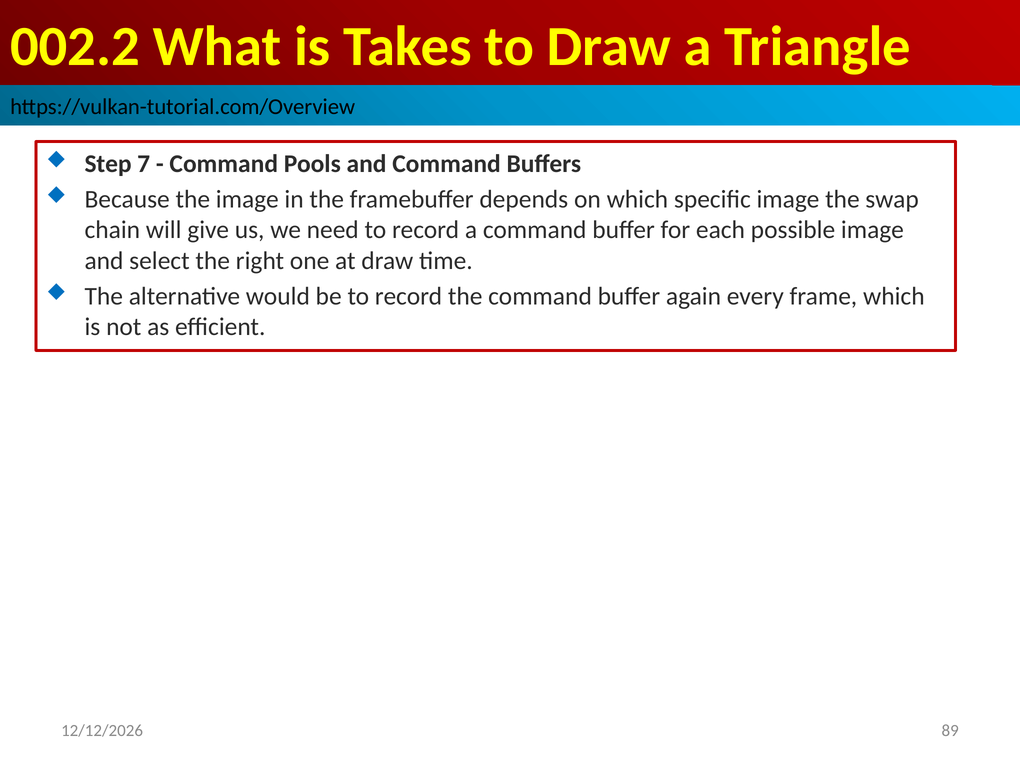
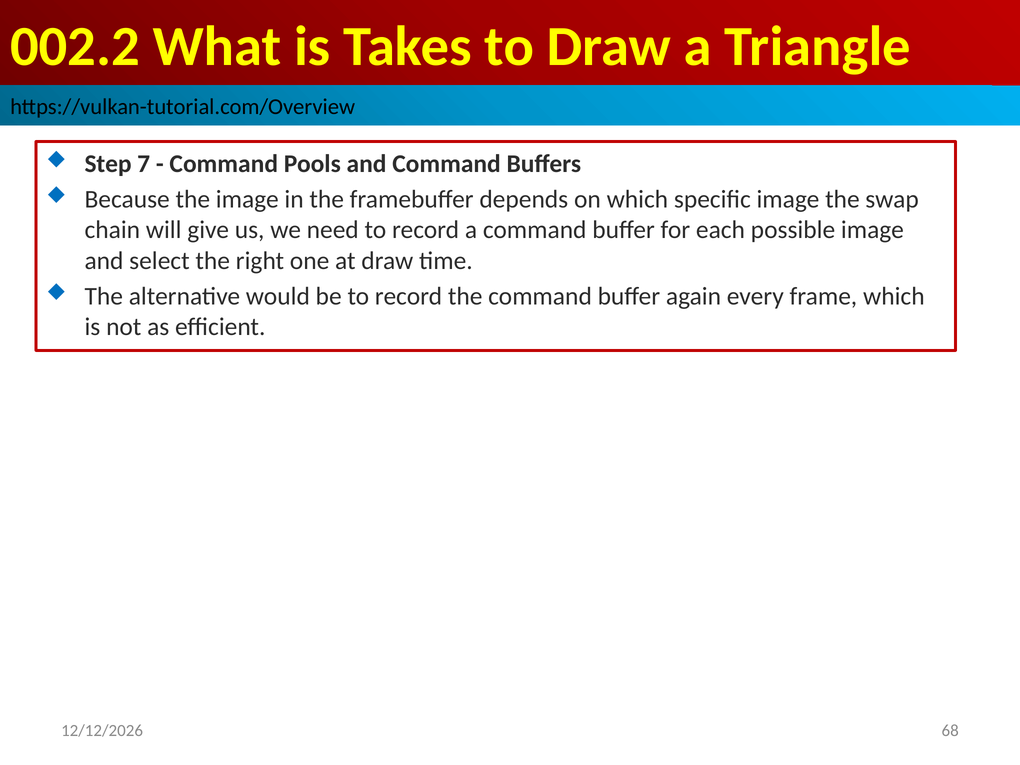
89: 89 -> 68
